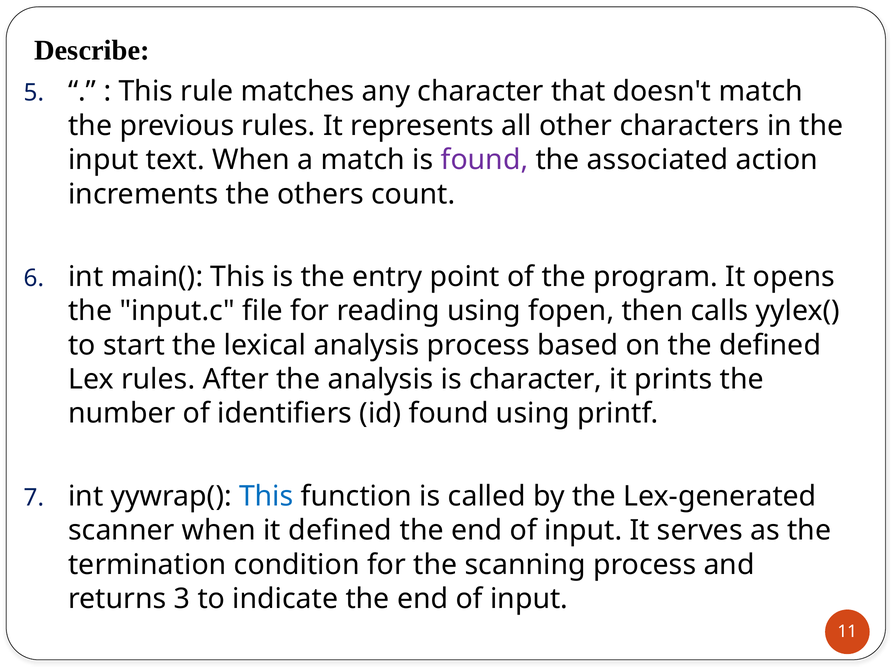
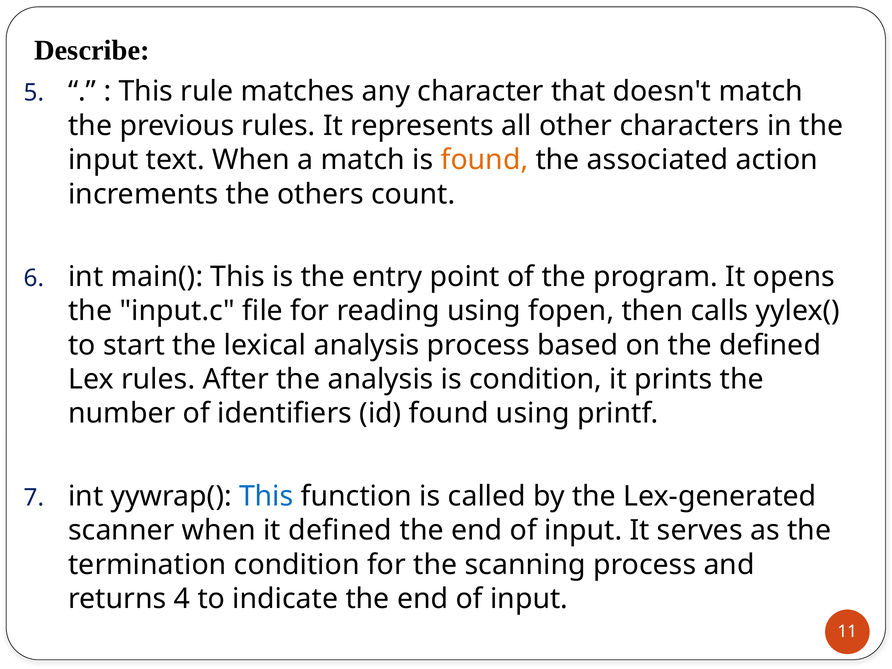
found at (484, 160) colour: purple -> orange
is character: character -> condition
3: 3 -> 4
